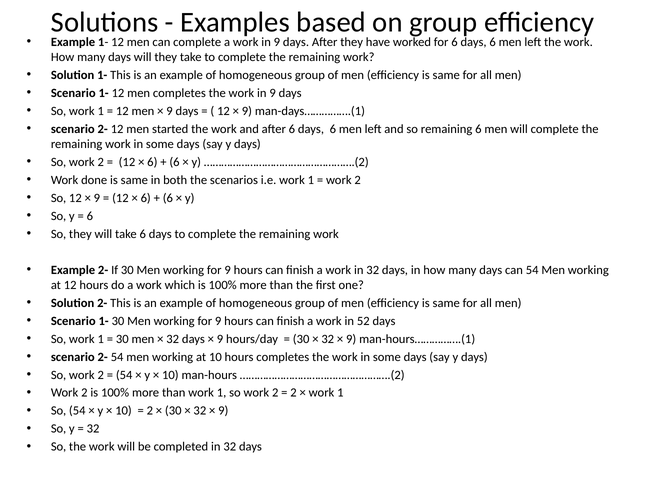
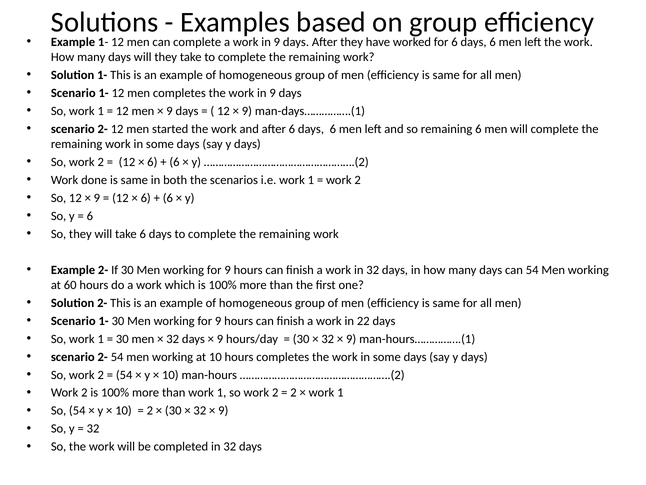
at 12: 12 -> 60
52: 52 -> 22
